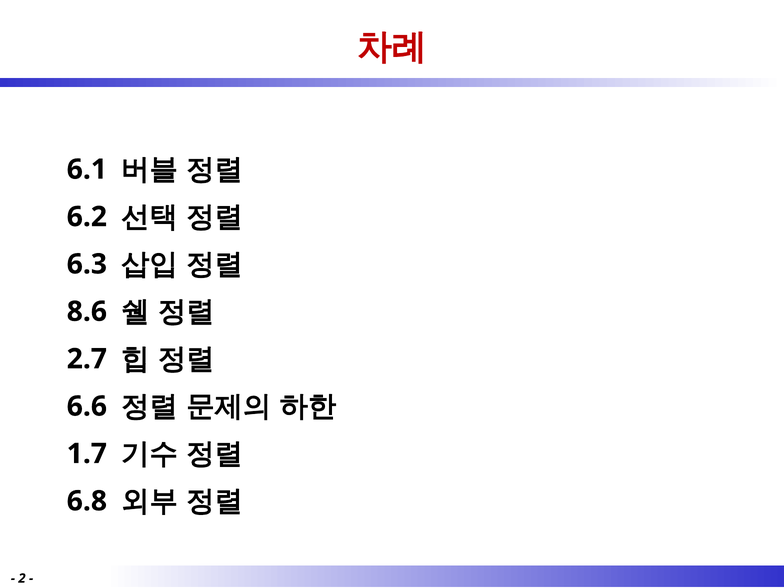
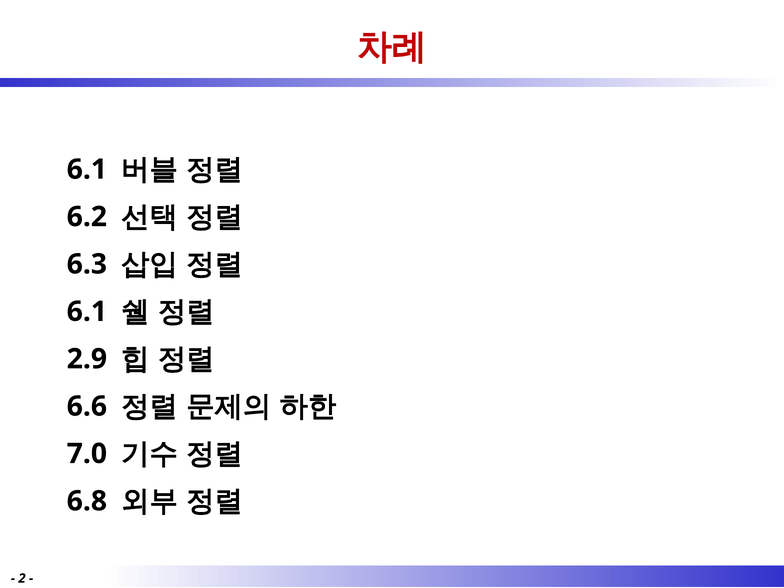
8.6 at (87, 312): 8.6 -> 6.1
2.7: 2.7 -> 2.9
1.7: 1.7 -> 7.0
